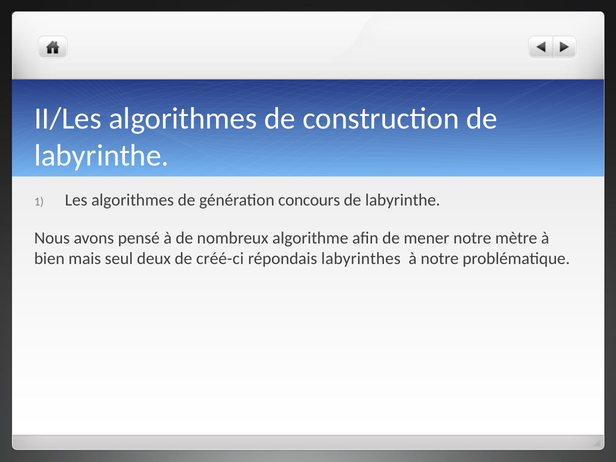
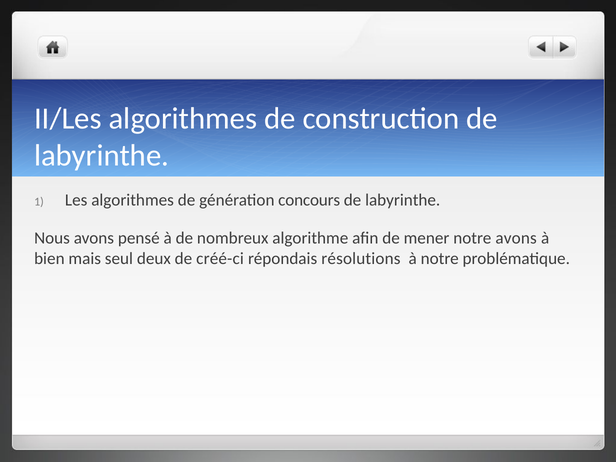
notre mètre: mètre -> avons
labyrinthes: labyrinthes -> résolutions
